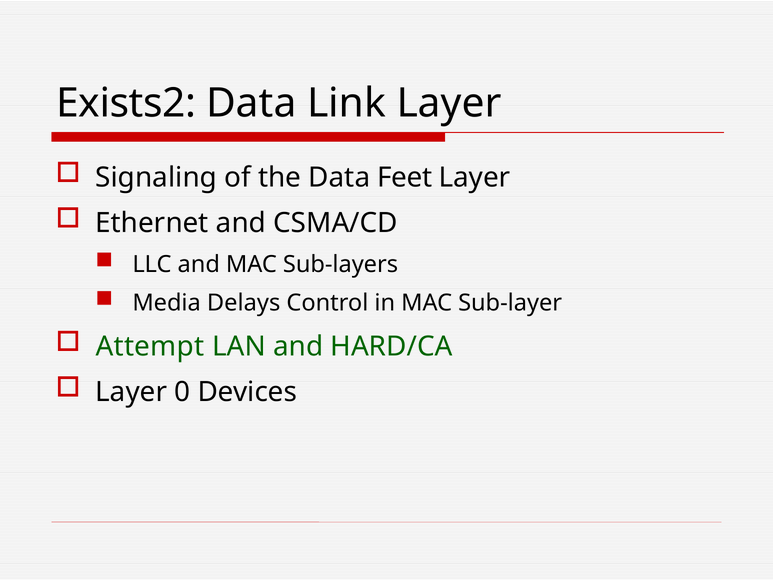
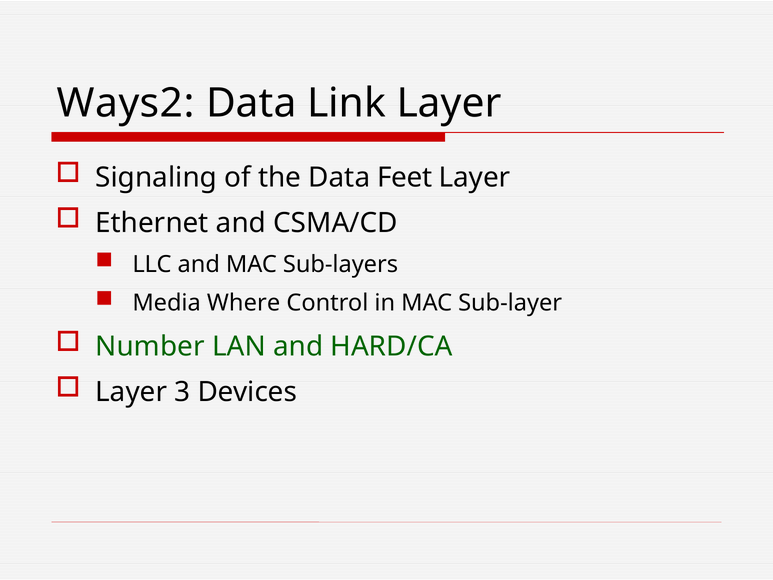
Exists2: Exists2 -> Ways2
Delays: Delays -> Where
Attempt: Attempt -> Number
0: 0 -> 3
